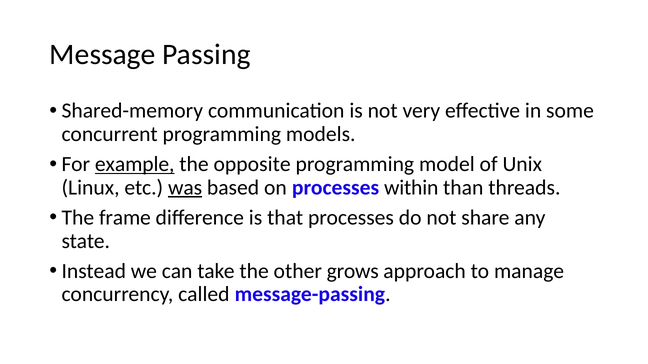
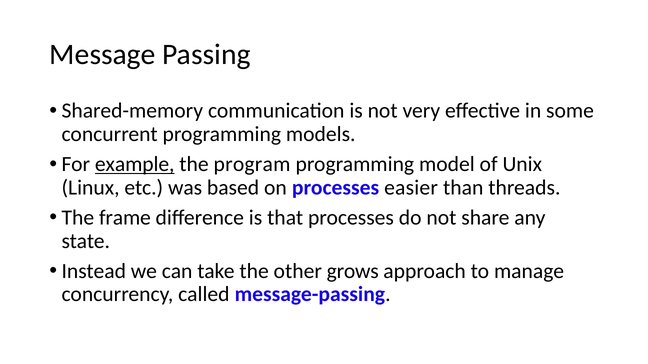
opposite: opposite -> program
was underline: present -> none
within: within -> easier
